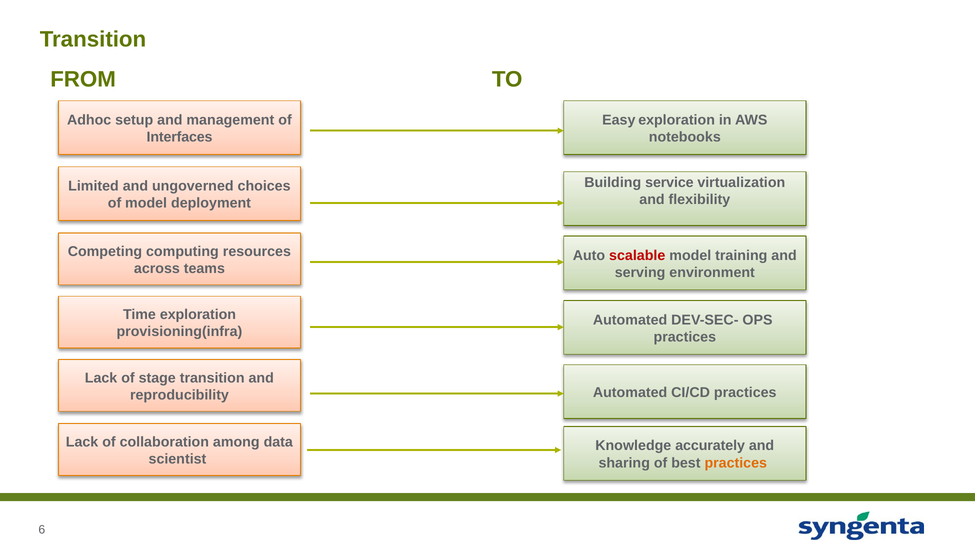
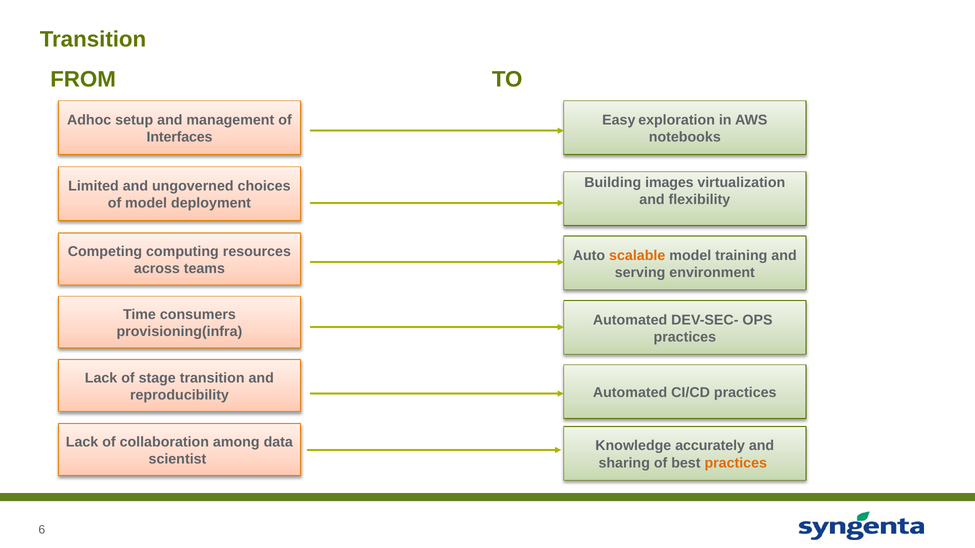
service: service -> images
scalable colour: red -> orange
Time exploration: exploration -> consumers
